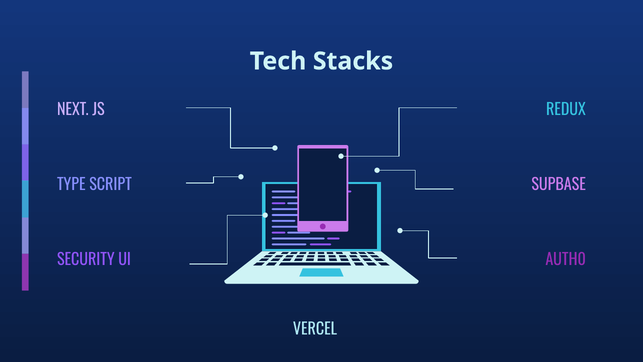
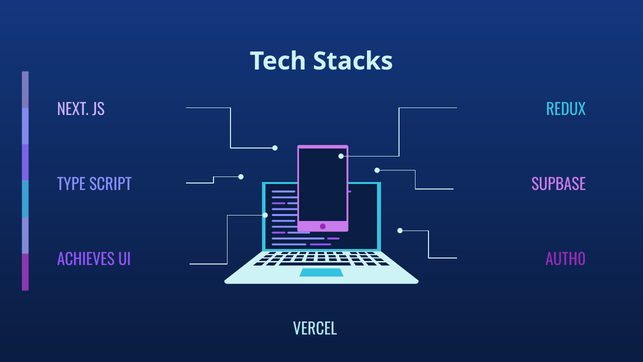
SECURITY: SECURITY -> ACHIEVES
